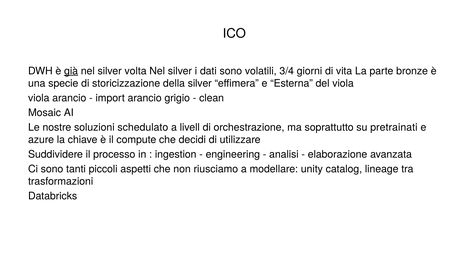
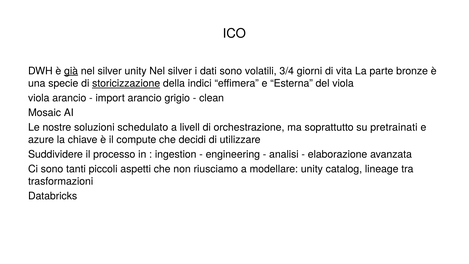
silver volta: volta -> unity
storicizzazione underline: none -> present
della silver: silver -> indici
